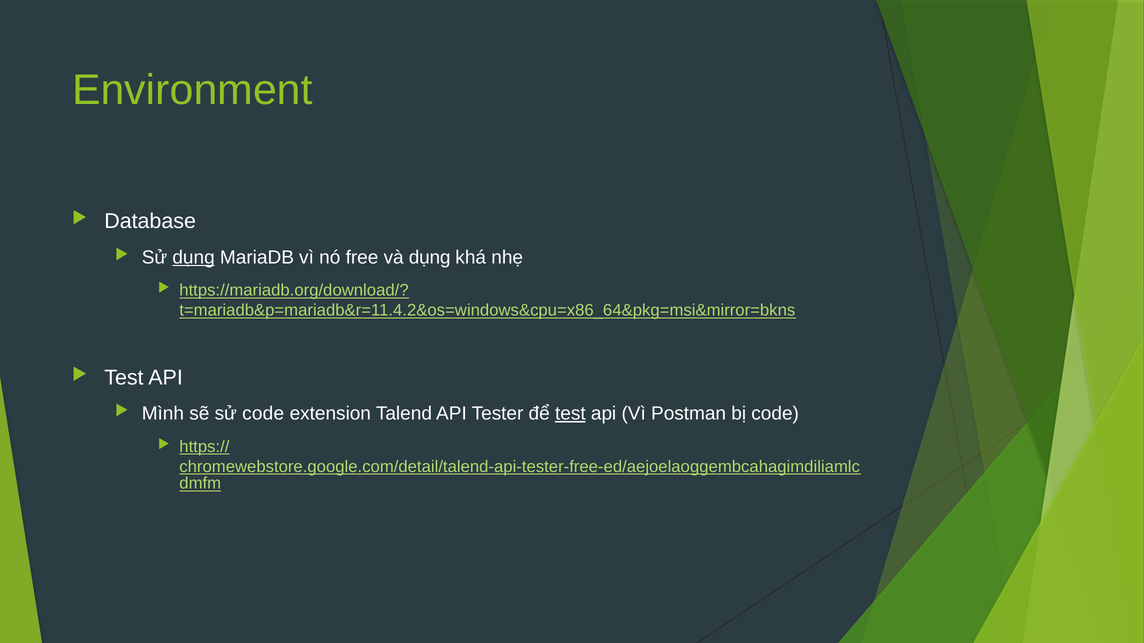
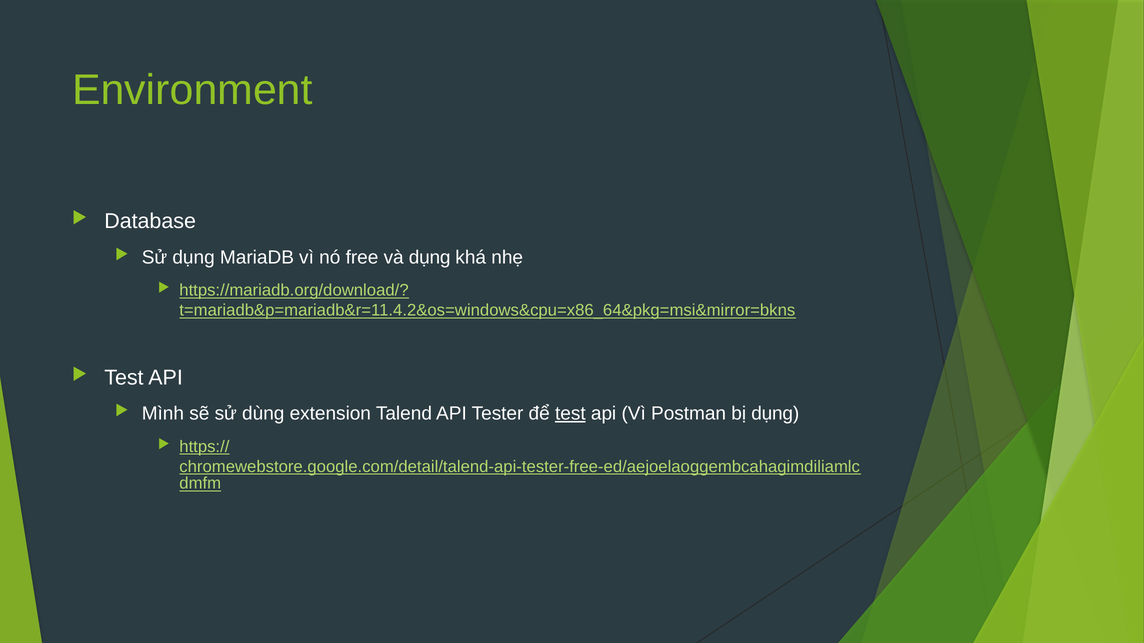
dụng at (194, 257) underline: present -> none
sử code: code -> dùng
bị code: code -> dụng
